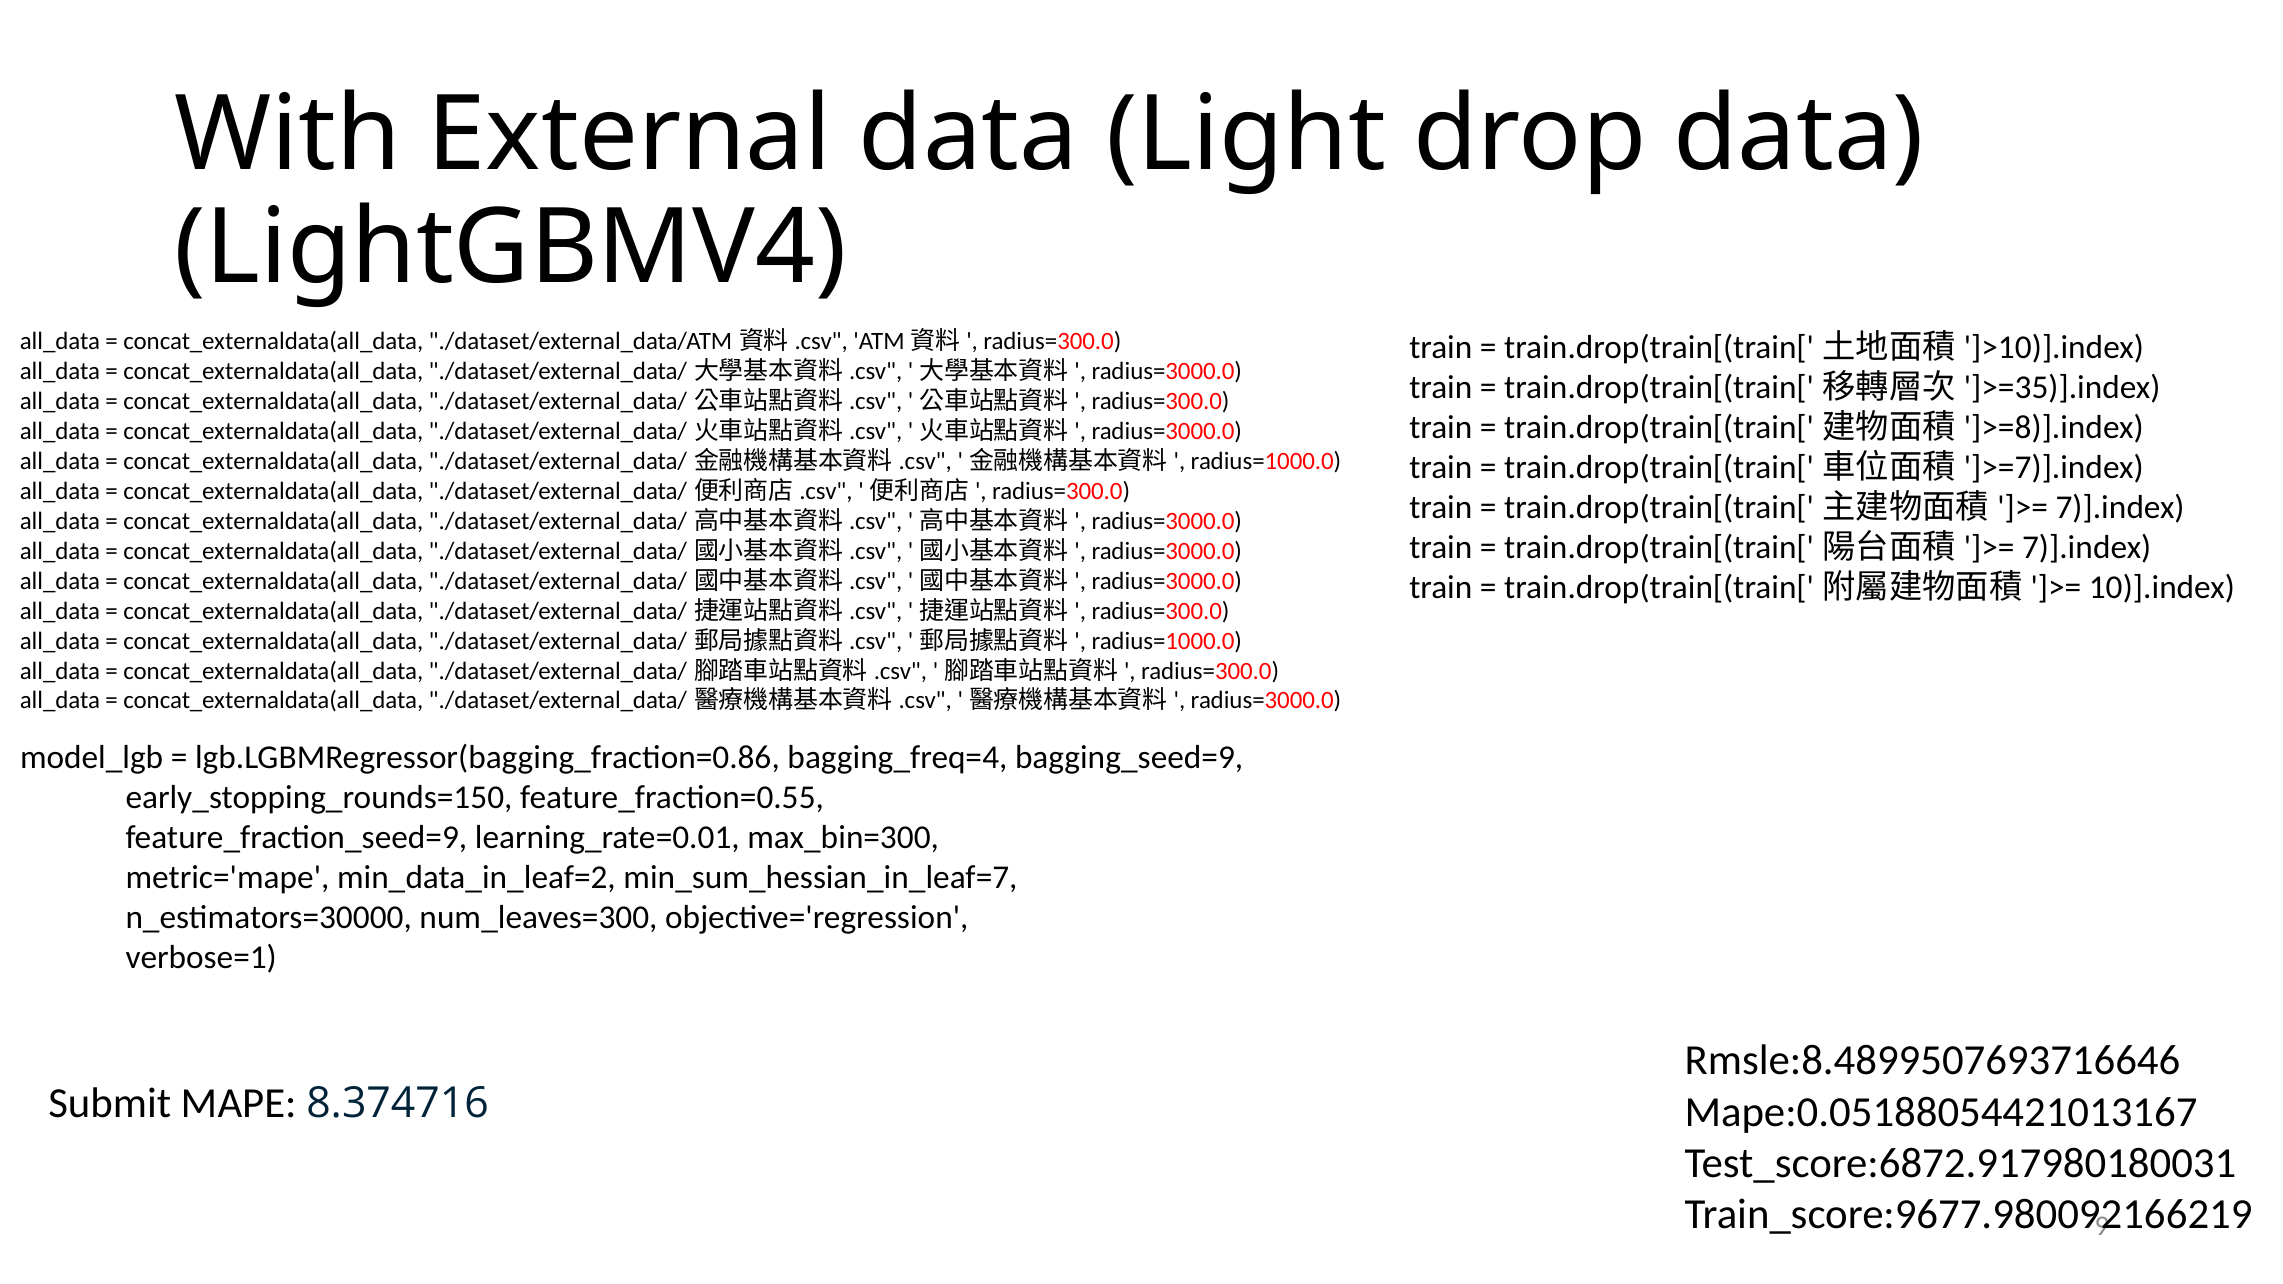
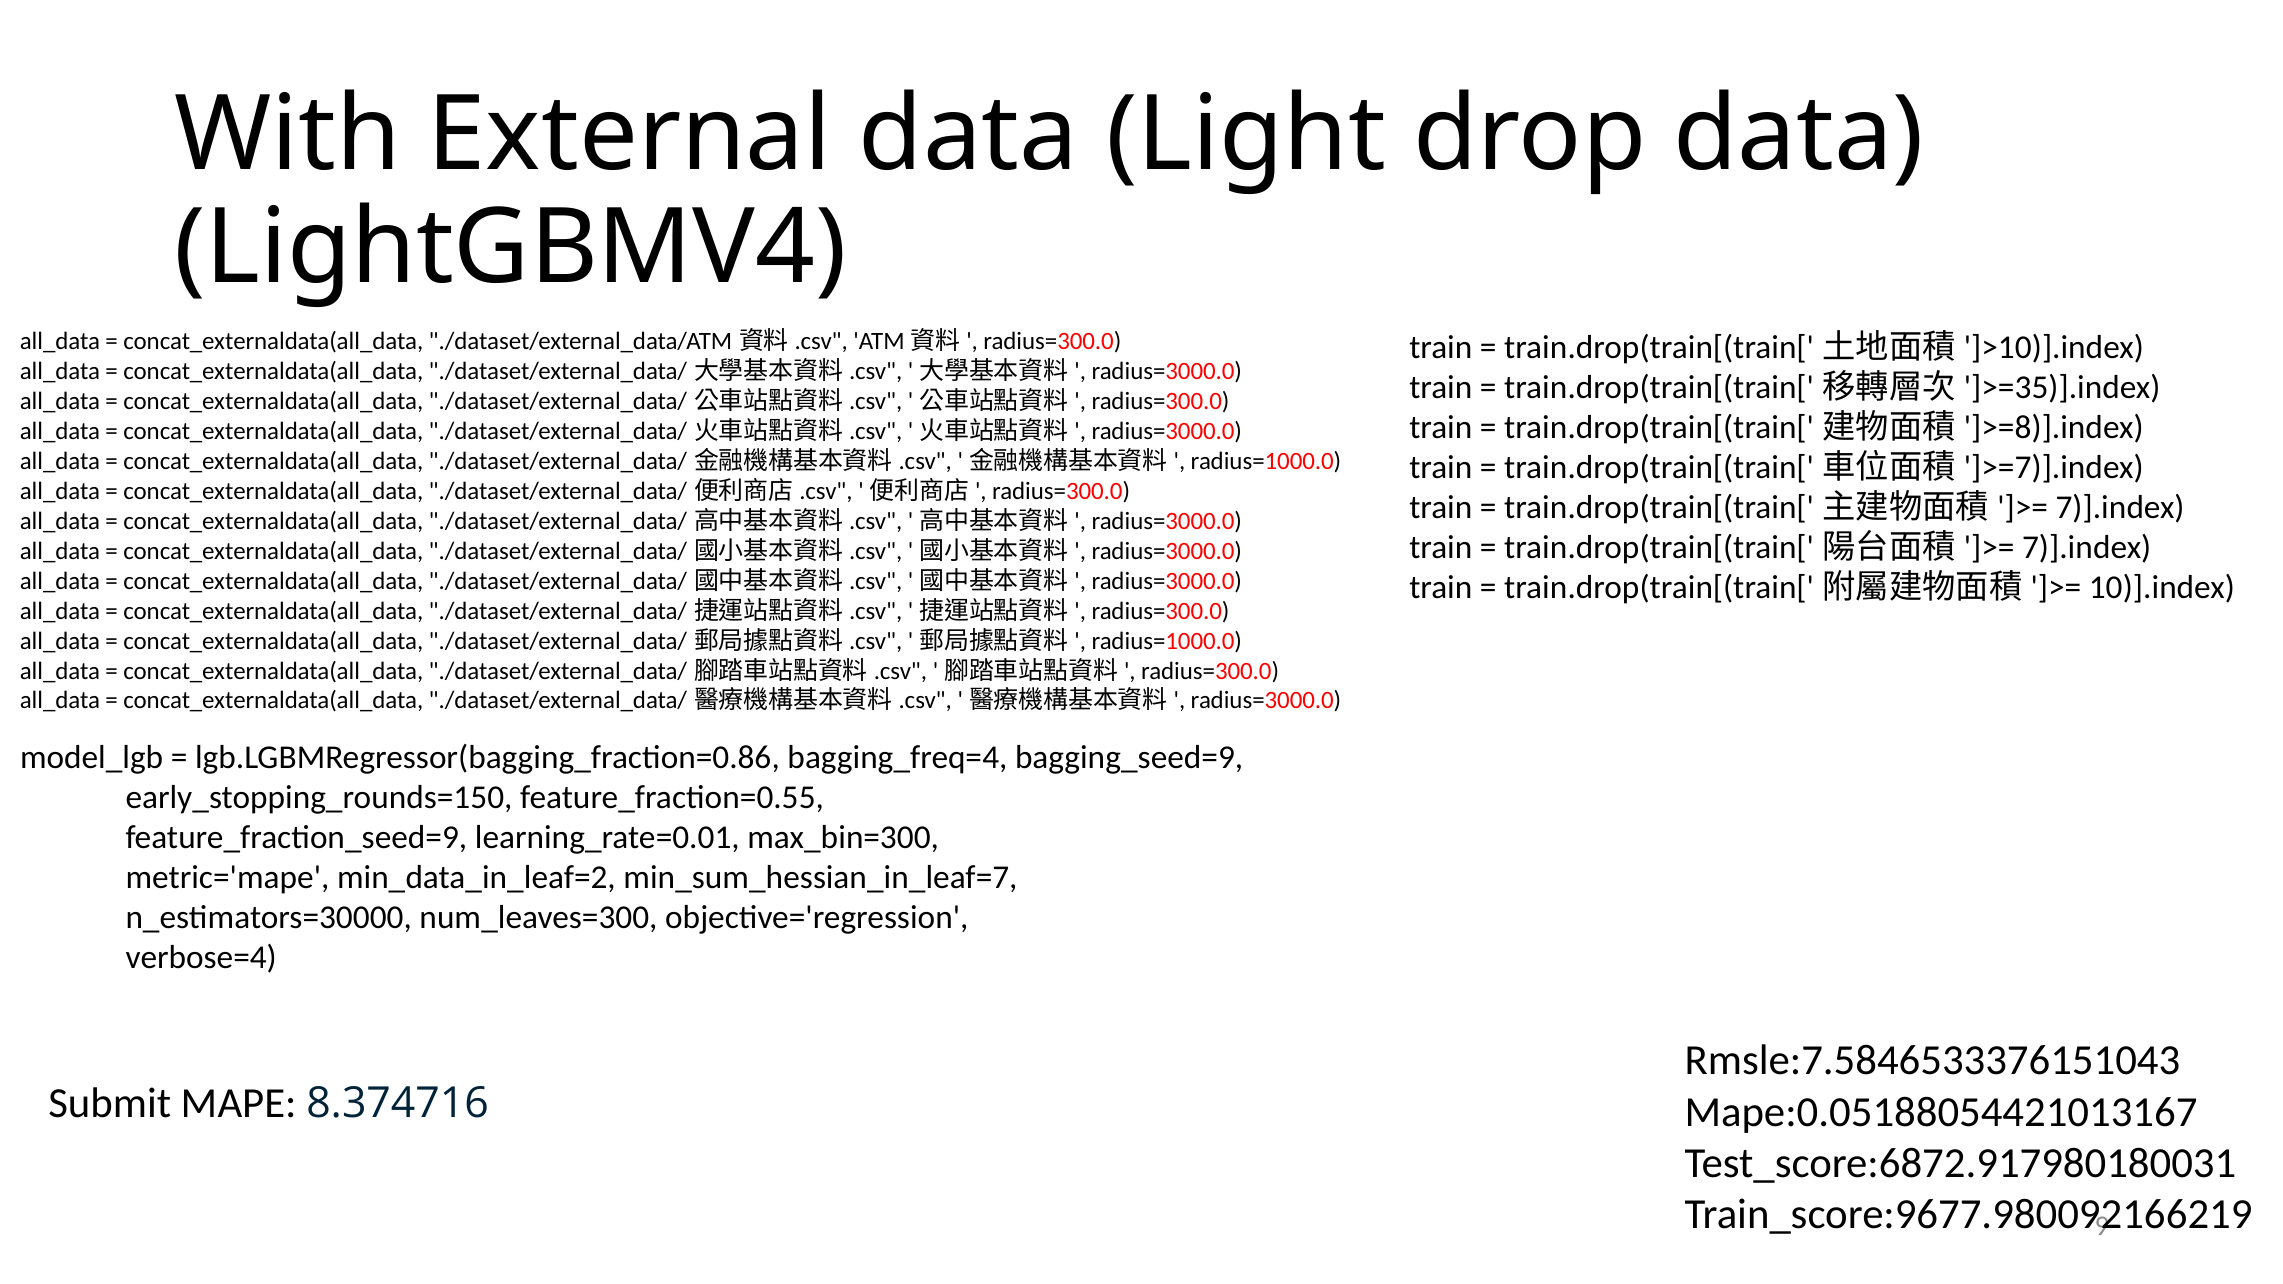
verbose=1: verbose=1 -> verbose=4
Rmsle:8.4899507693716646: Rmsle:8.4899507693716646 -> Rmsle:7.5846533376151043
